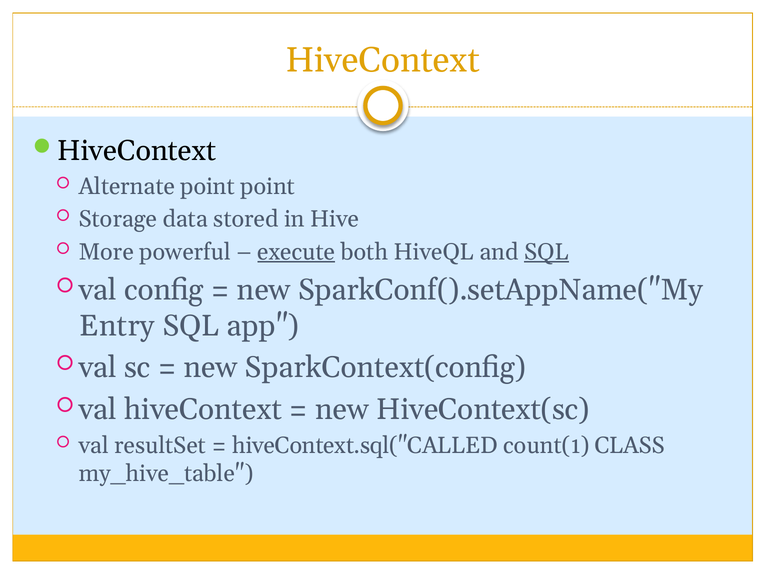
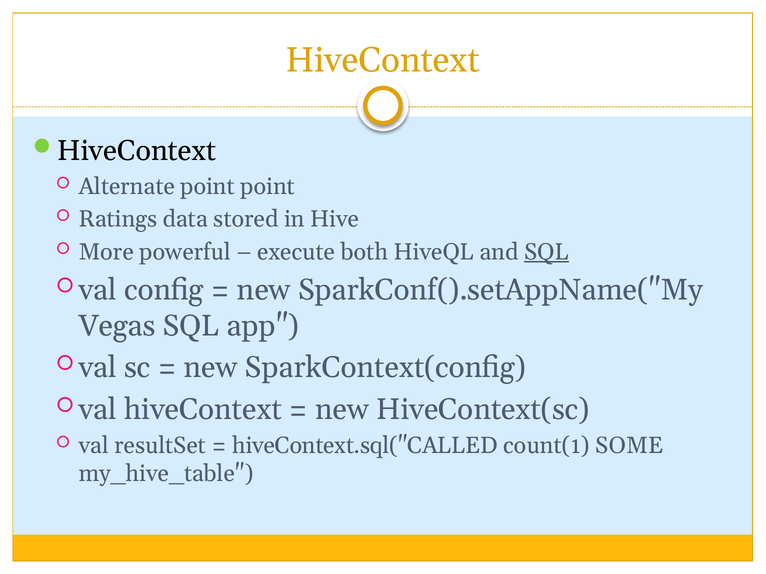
Storage: Storage -> Ratings
execute underline: present -> none
Entry: Entry -> Vegas
CLASS: CLASS -> SOME
